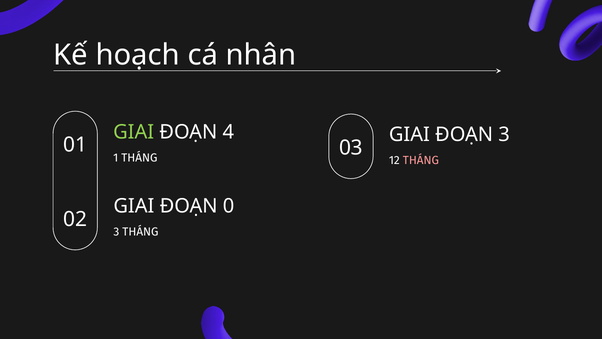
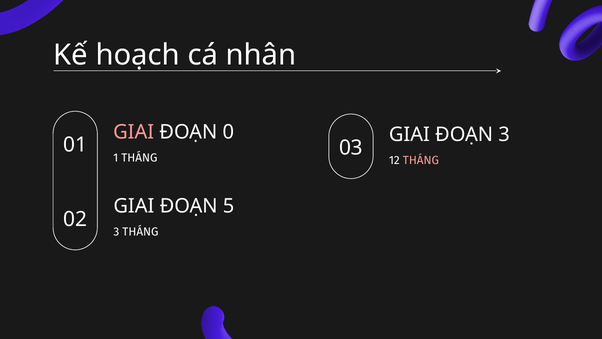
GIAI at (134, 132) colour: light green -> pink
4: 4 -> 0
0: 0 -> 5
